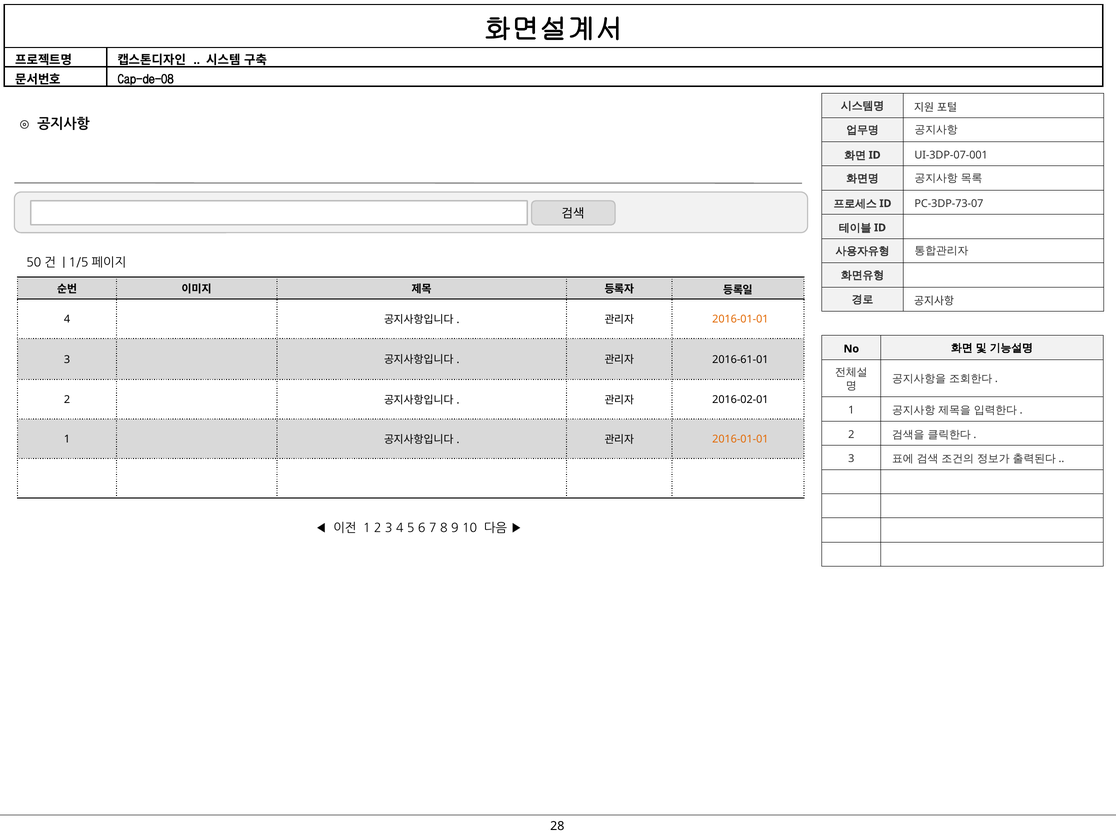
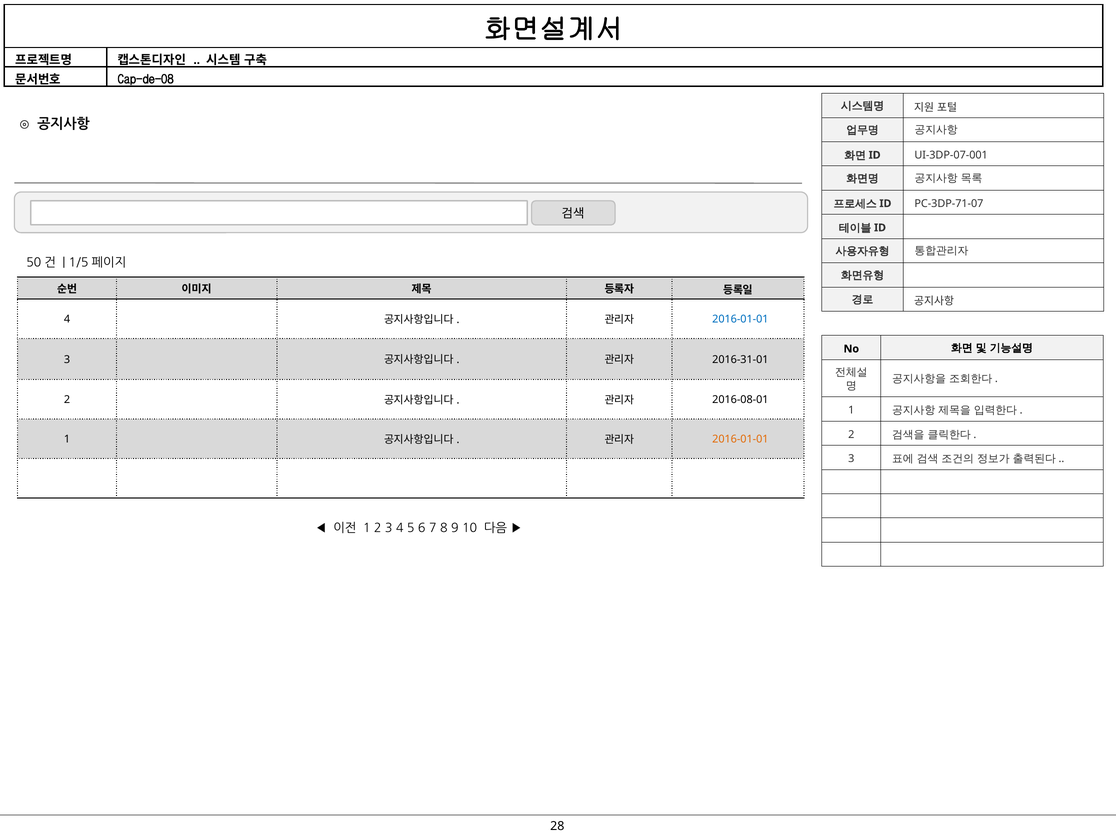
PC-3DP-73-07: PC-3DP-73-07 -> PC-3DP-71-07
2016-01-01 at (740, 319) colour: orange -> blue
2016-61-01: 2016-61-01 -> 2016-31-01
2016-02-01: 2016-02-01 -> 2016-08-01
